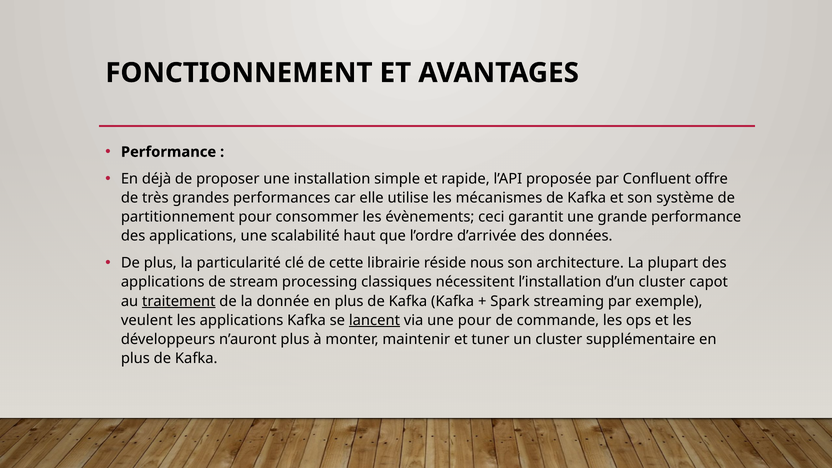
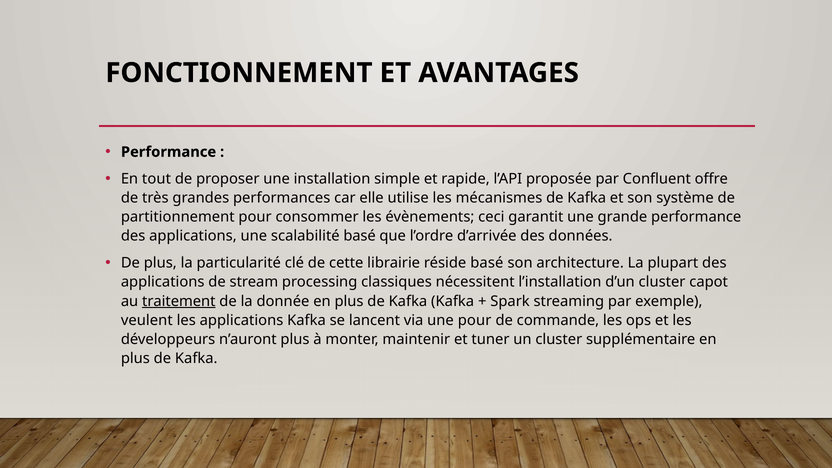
déjà: déjà -> tout
scalabilité haut: haut -> basé
réside nous: nous -> basé
lancent underline: present -> none
